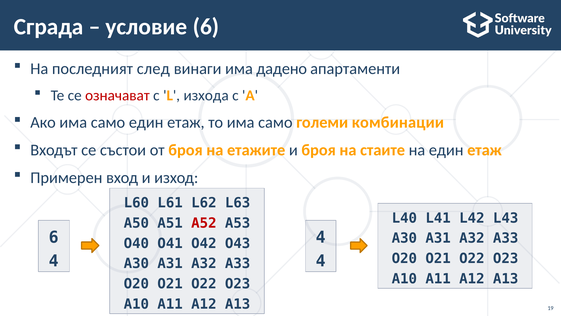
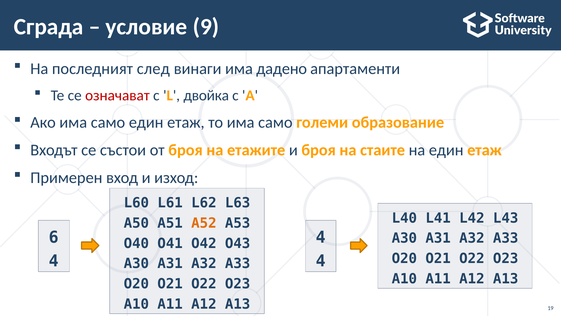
условие 6: 6 -> 9
изхода: изхода -> двойка
комбинации: комбинации -> образование
A52 colour: red -> orange
